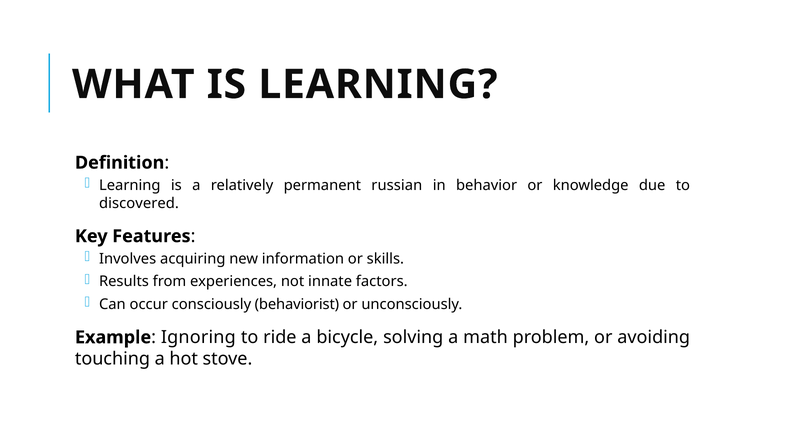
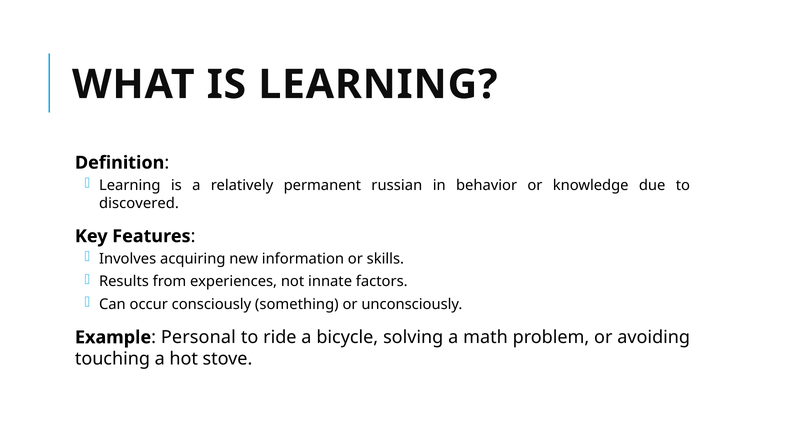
behaviorist: behaviorist -> something
Ignoring: Ignoring -> Personal
